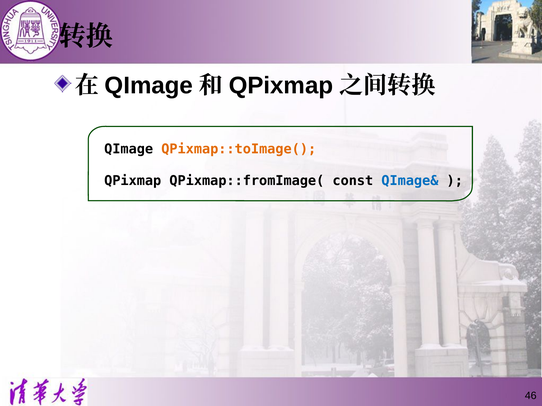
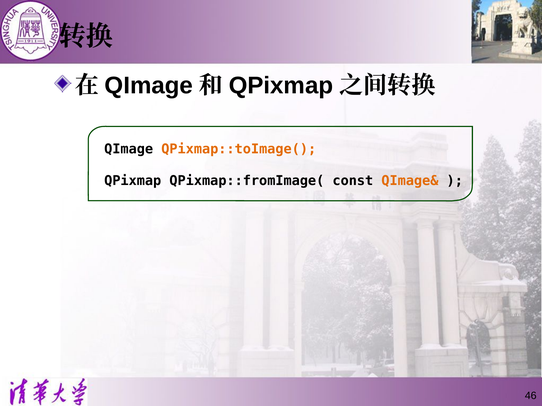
QImage& colour: blue -> orange
